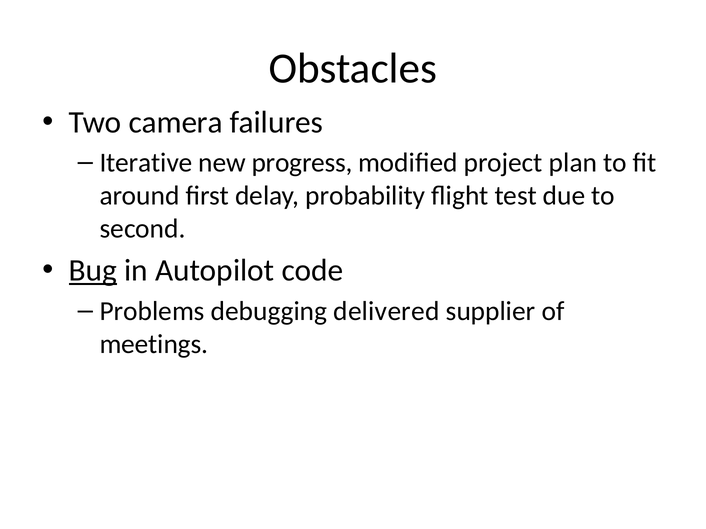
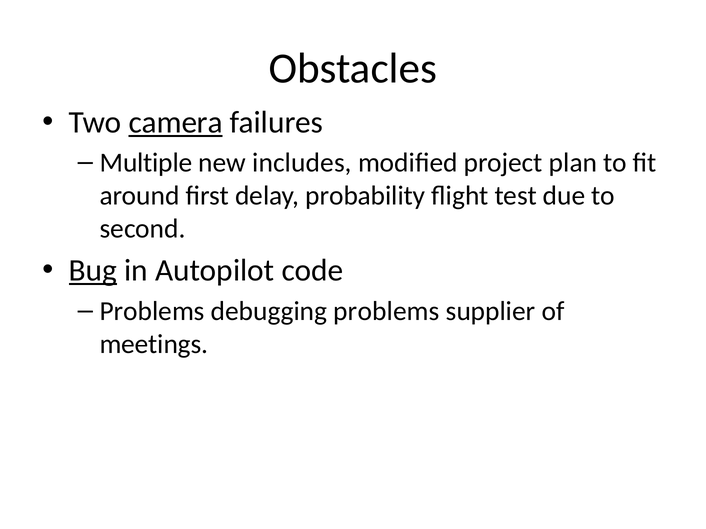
camera underline: none -> present
Iterative: Iterative -> Multiple
progress: progress -> includes
debugging delivered: delivered -> problems
